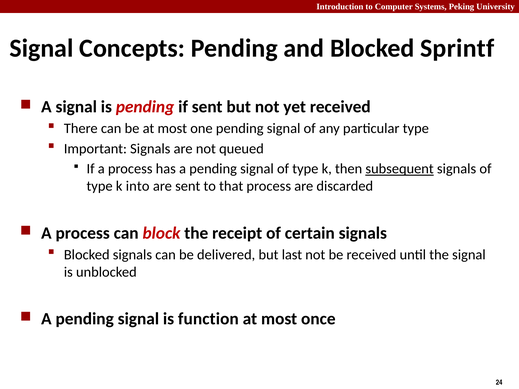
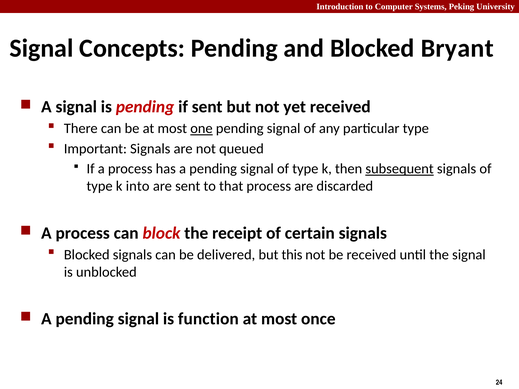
Sprintf: Sprintf -> Bryant
one underline: none -> present
last: last -> this
